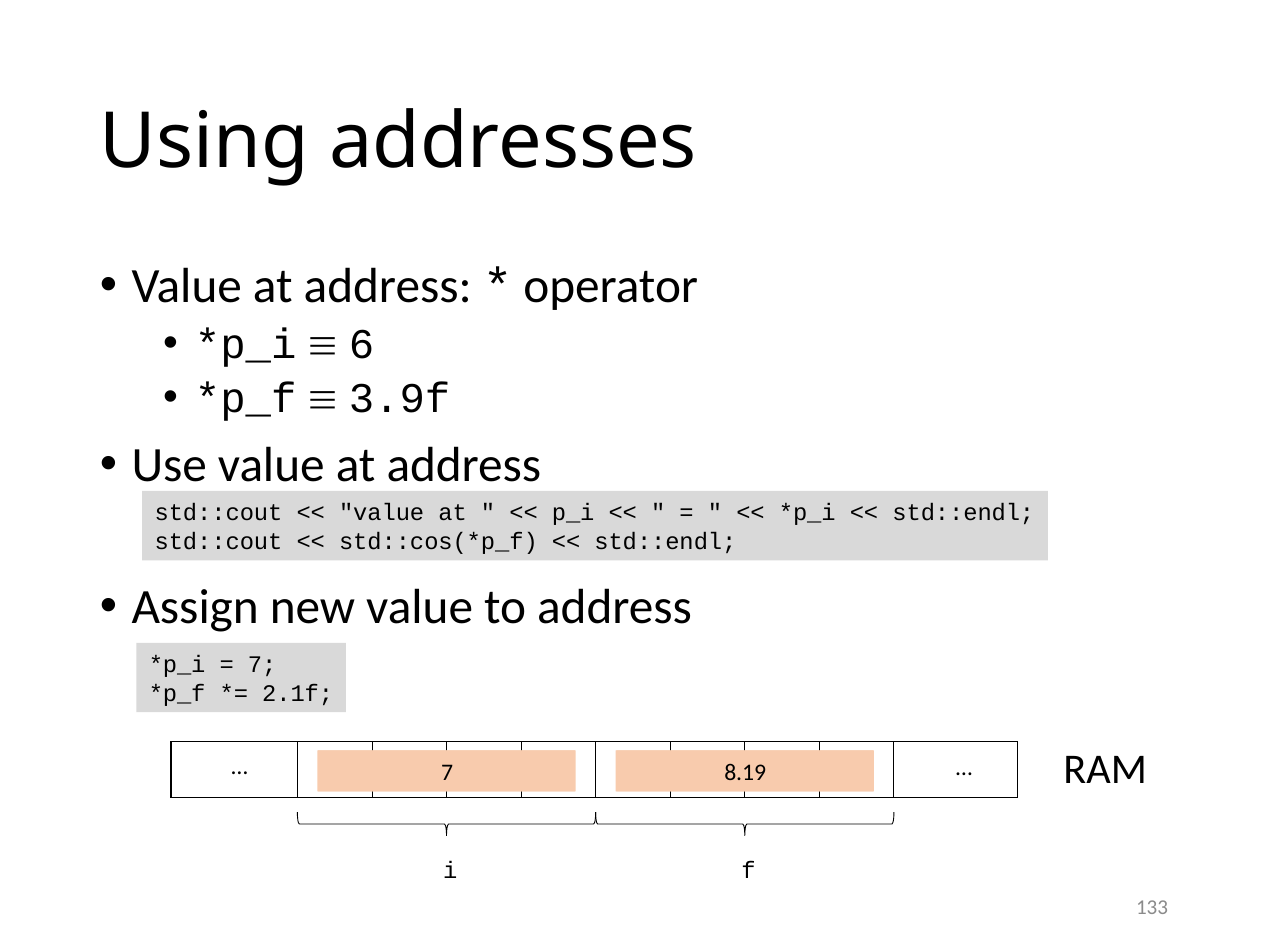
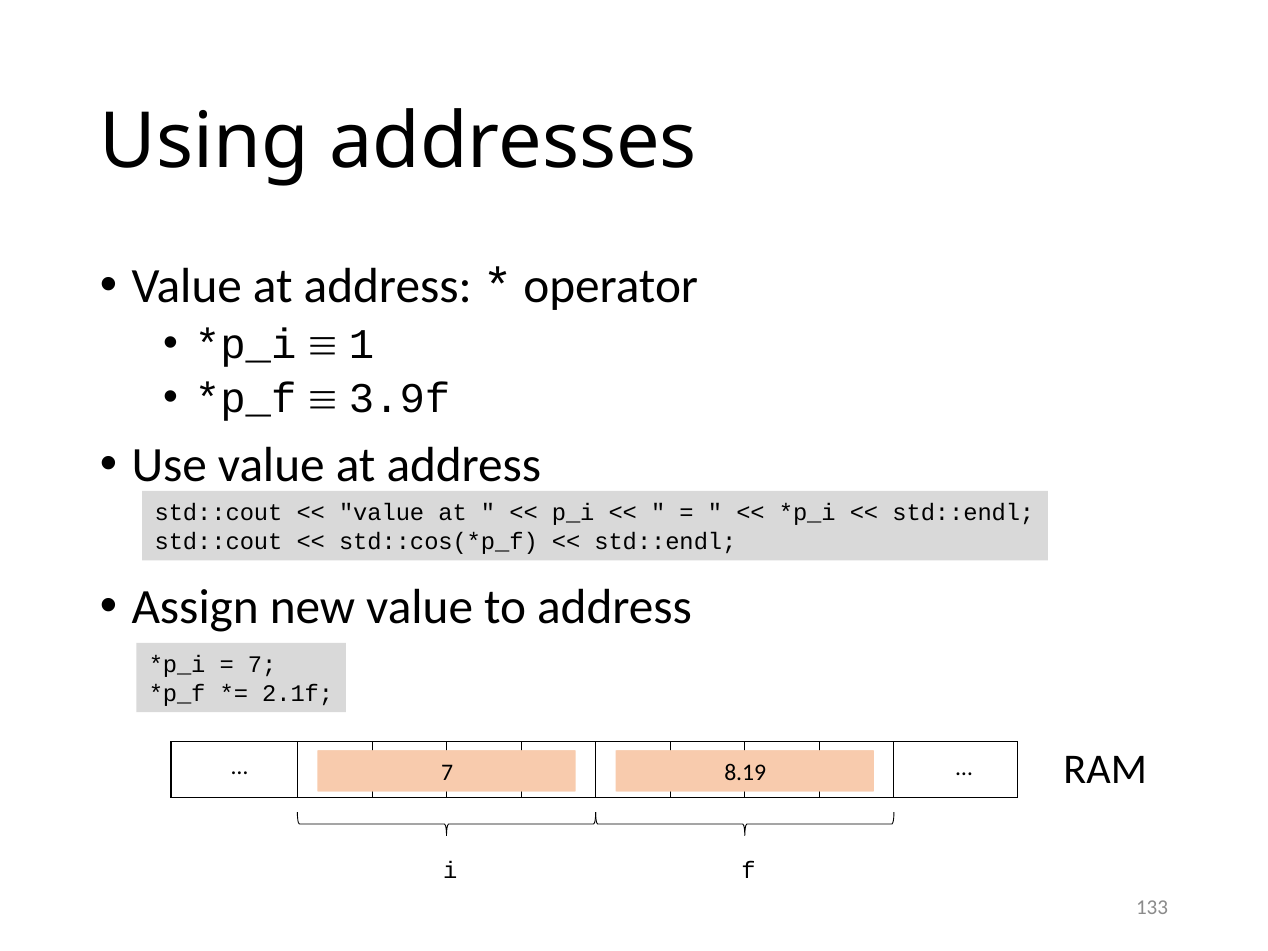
6: 6 -> 1
